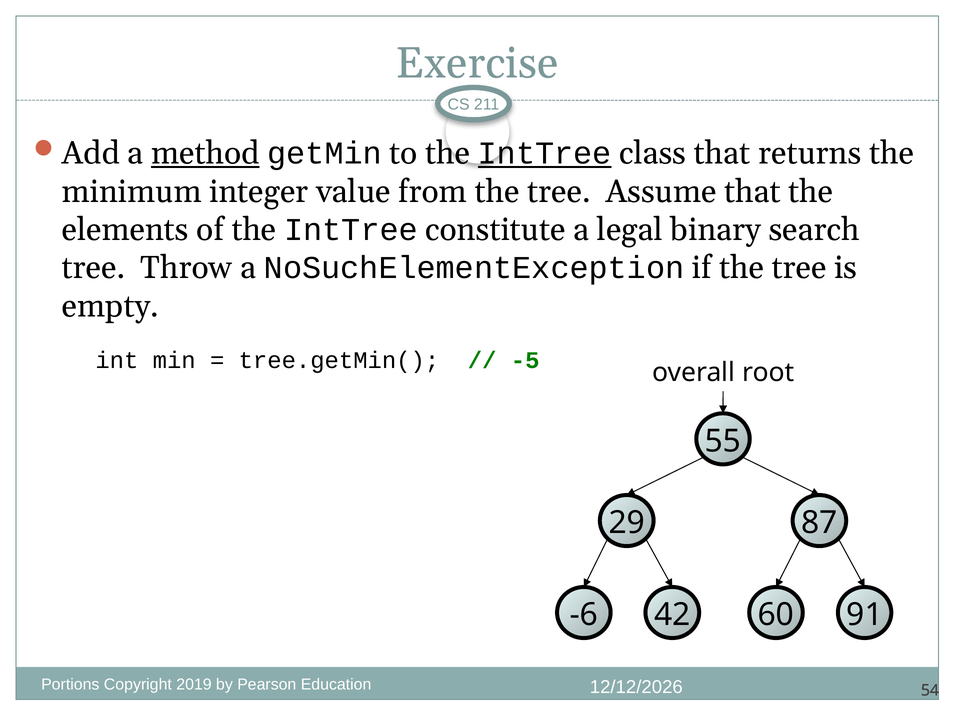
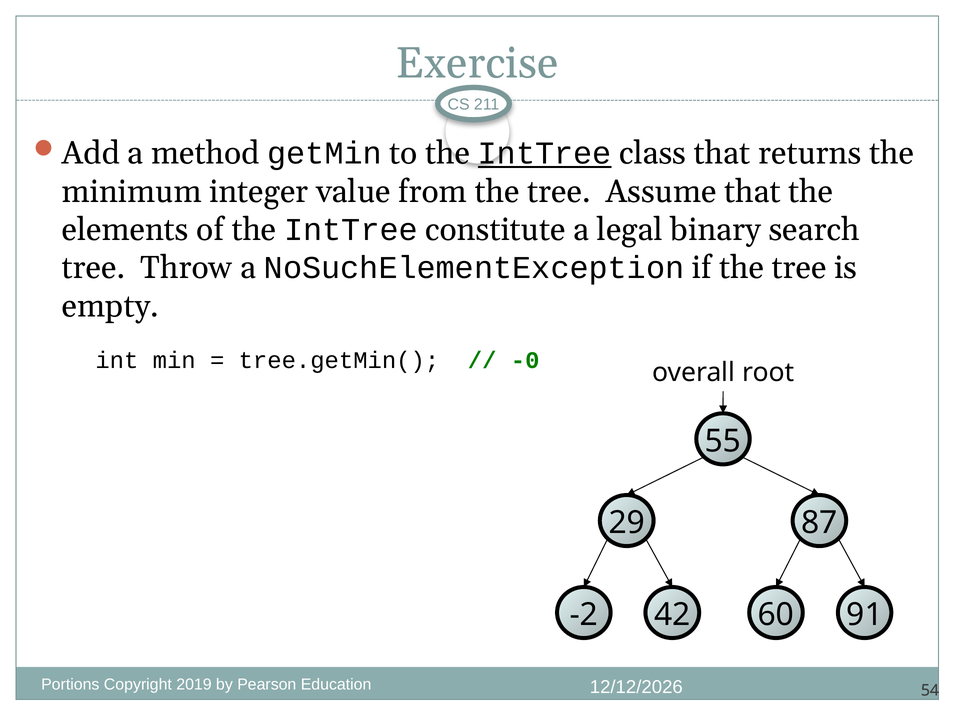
method underline: present -> none
-5: -5 -> -0
-6: -6 -> -2
